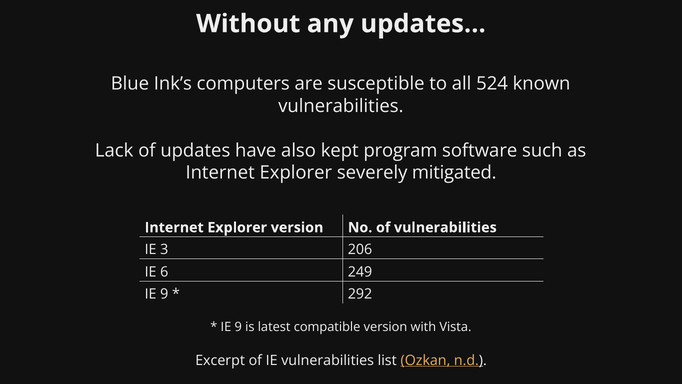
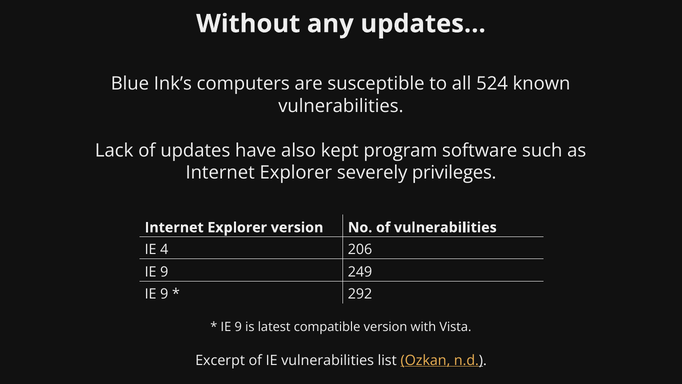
mitigated: mitigated -> privileges
3: 3 -> 4
6 at (164, 272): 6 -> 9
